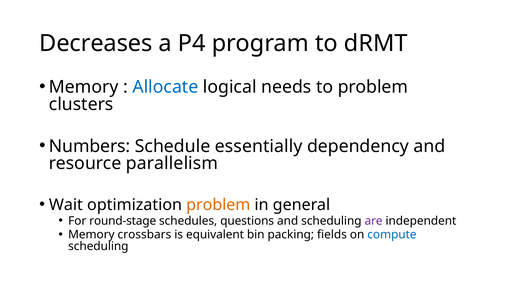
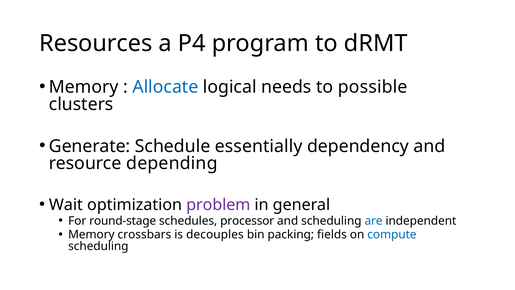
Decreases: Decreases -> Resources
to problem: problem -> possible
Numbers: Numbers -> Generate
parallelism: parallelism -> depending
problem at (218, 204) colour: orange -> purple
questions: questions -> processor
are colour: purple -> blue
equivalent: equivalent -> decouples
